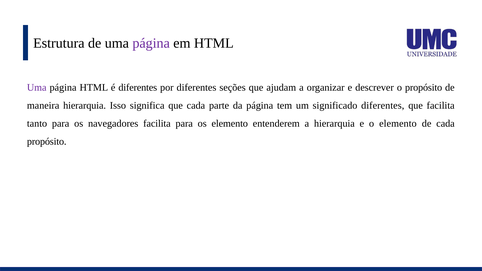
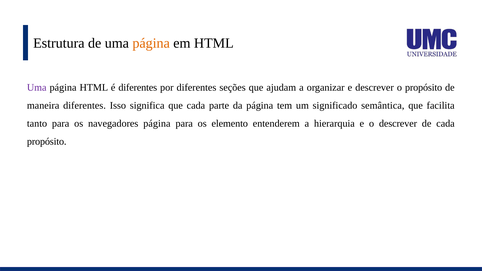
página at (151, 43) colour: purple -> orange
maneira hierarquia: hierarquia -> diferentes
significado diferentes: diferentes -> semântica
navegadores facilita: facilita -> página
o elemento: elemento -> descrever
